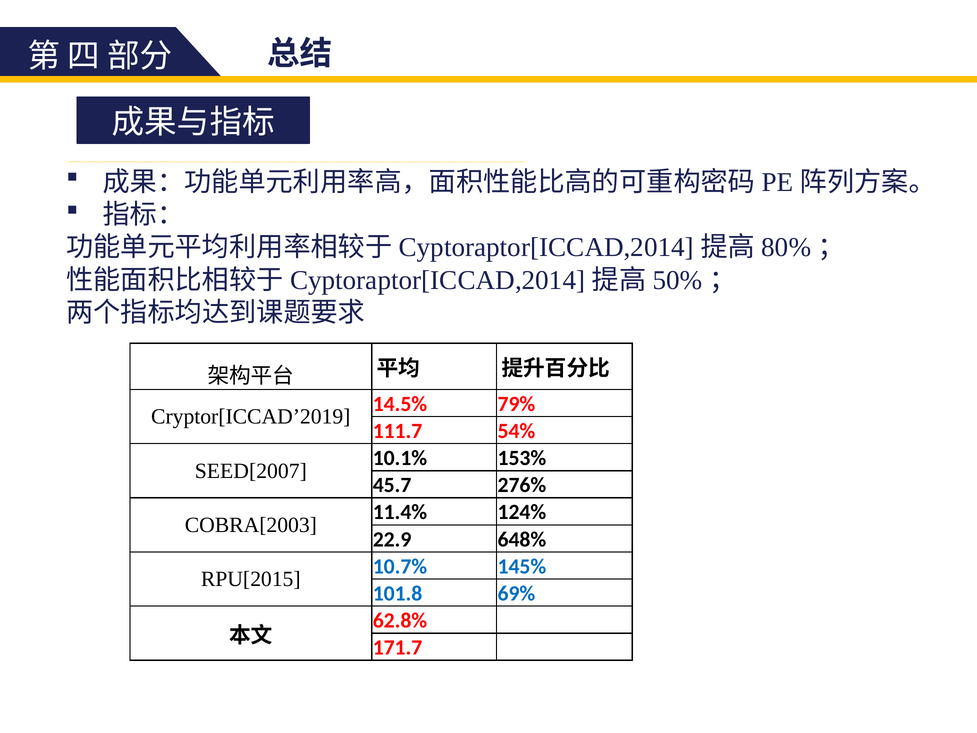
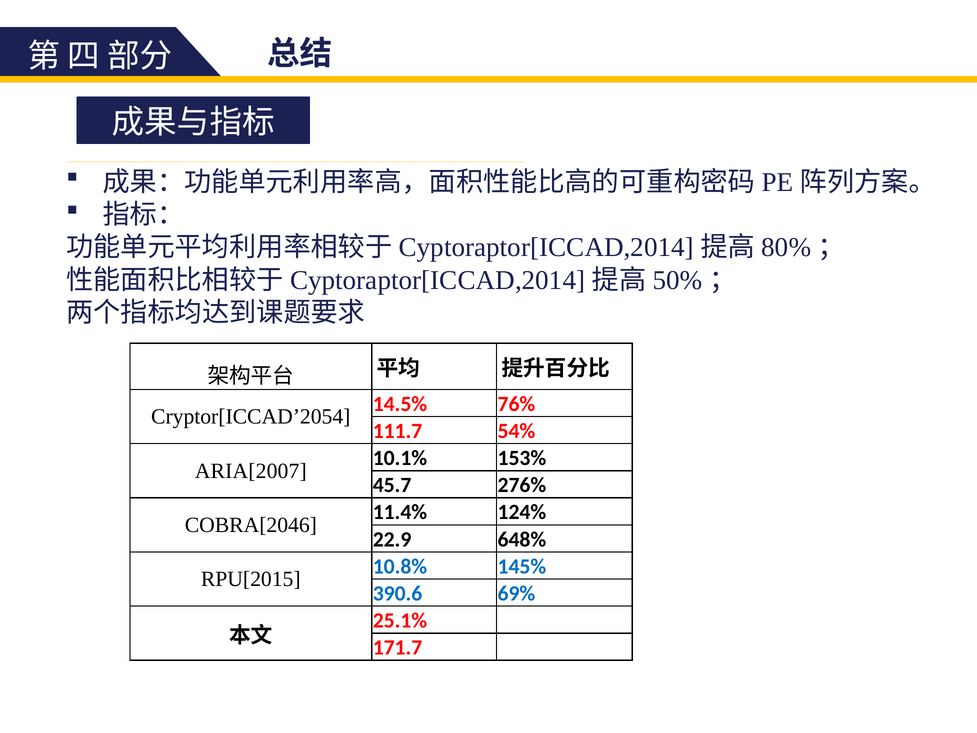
79%: 79% -> 76%
Cryptor[ICCAD’2019: Cryptor[ICCAD’2019 -> Cryptor[ICCAD’2054
SEED[2007: SEED[2007 -> ARIA[2007
COBRA[2003: COBRA[2003 -> COBRA[2046
10.7%: 10.7% -> 10.8%
101.8: 101.8 -> 390.6
62.8%: 62.8% -> 25.1%
